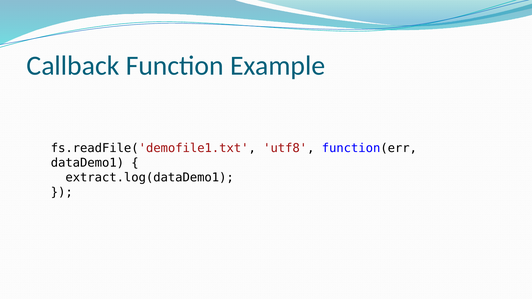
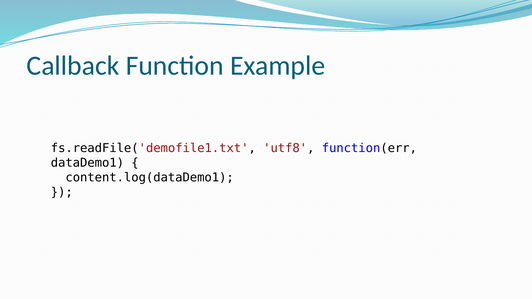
extract.log(dataDemo1: extract.log(dataDemo1 -> content.log(dataDemo1
